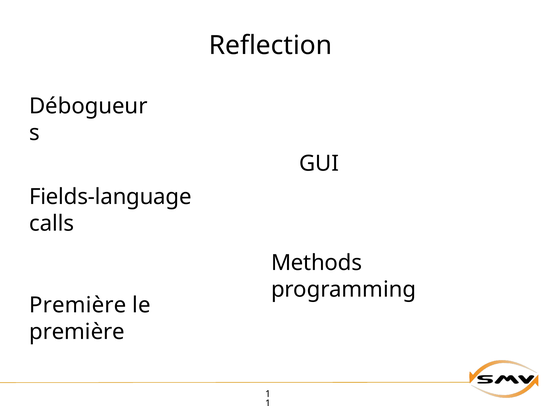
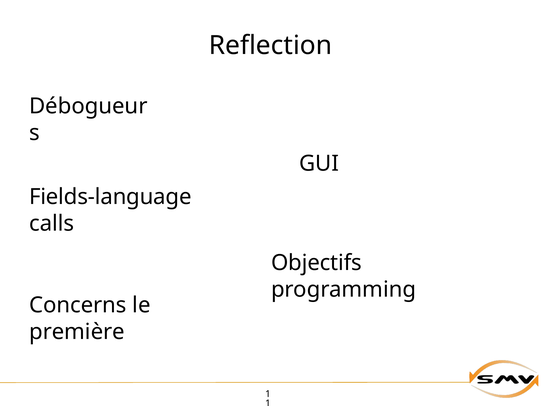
Methods: Methods -> Objectifs
Première at (78, 305): Première -> Concerns
